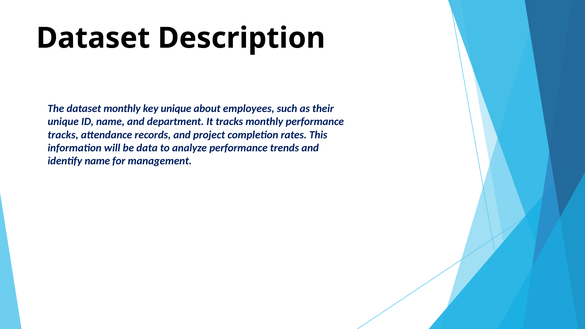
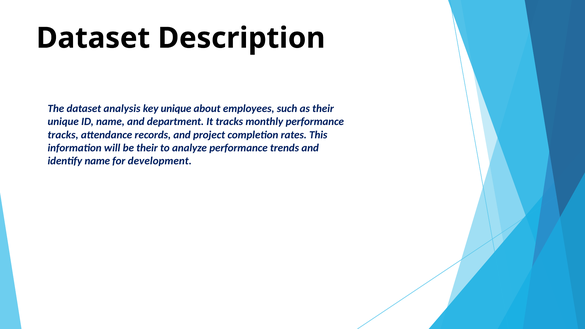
dataset monthly: monthly -> analysis
be data: data -> their
management: management -> development
